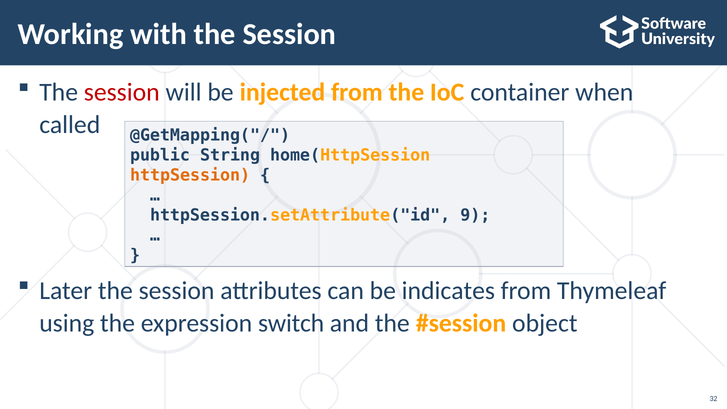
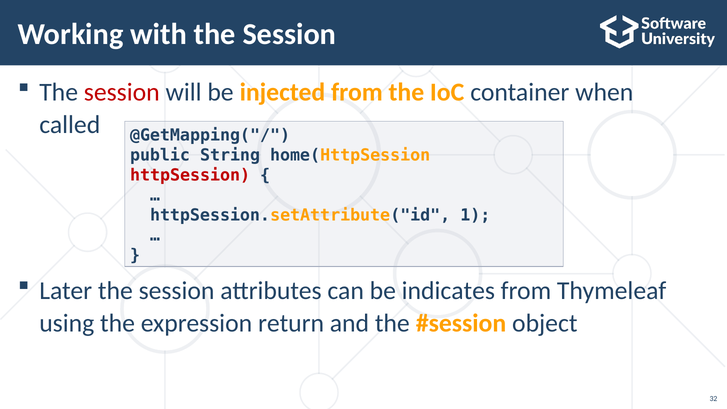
httpSession colour: orange -> red
9: 9 -> 1
switch: switch -> return
